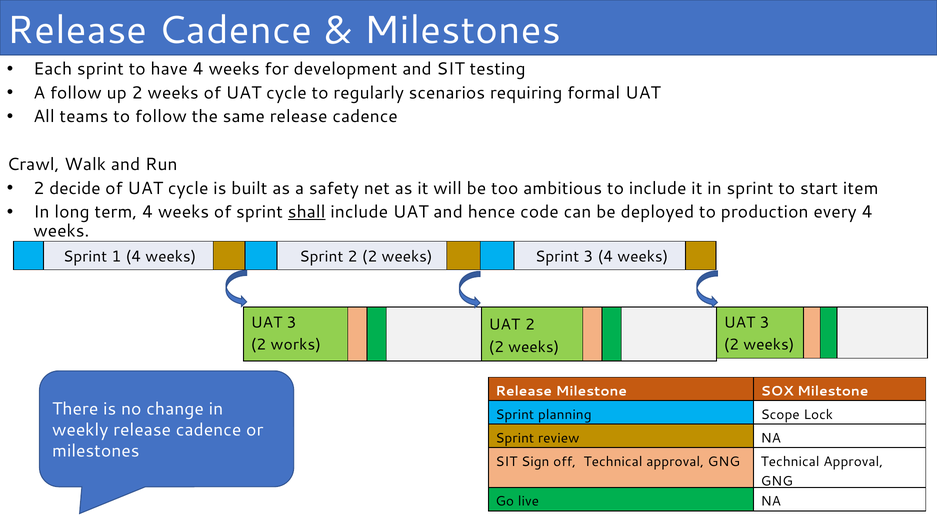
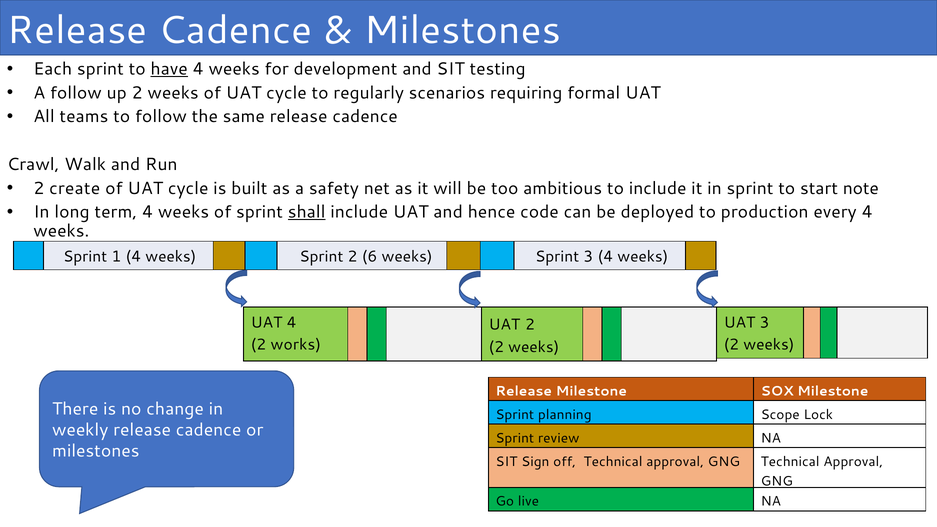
have underline: none -> present
decide: decide -> create
item: item -> note
Sprint 2 2: 2 -> 6
3 at (292, 322): 3 -> 4
